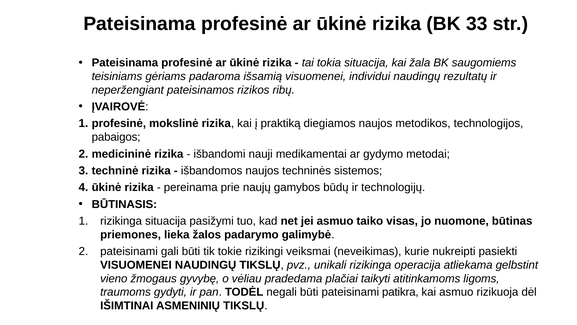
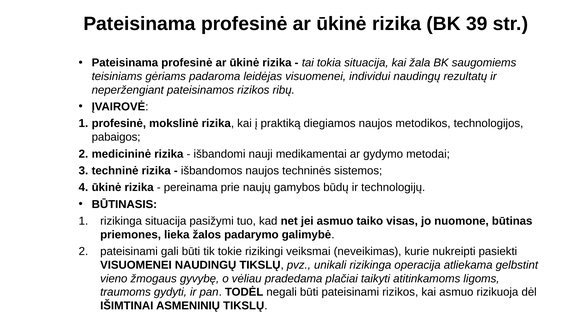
33: 33 -> 39
išsamią: išsamią -> leidėjas
pateisinami patikra: patikra -> rizikos
